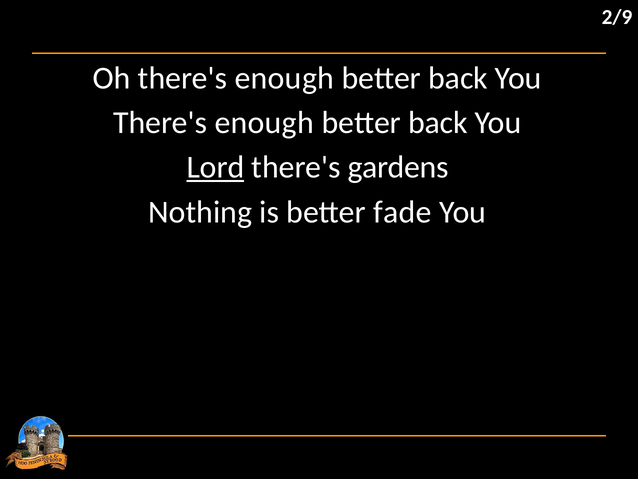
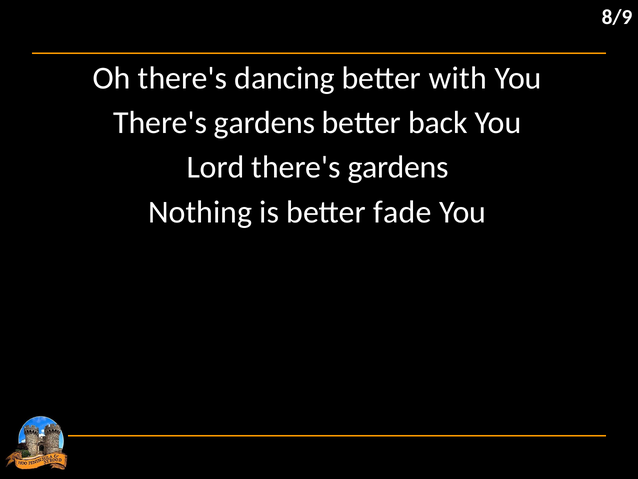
2/9: 2/9 -> 8/9
Oh there's enough: enough -> dancing
back at (458, 78): back -> with
enough at (264, 123): enough -> gardens
Lord underline: present -> none
